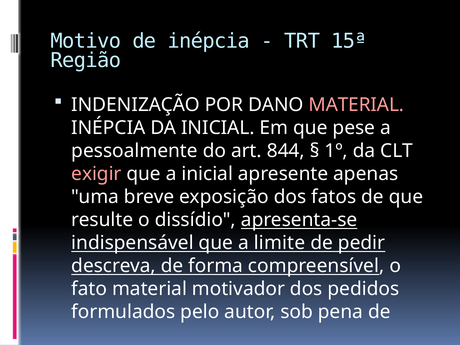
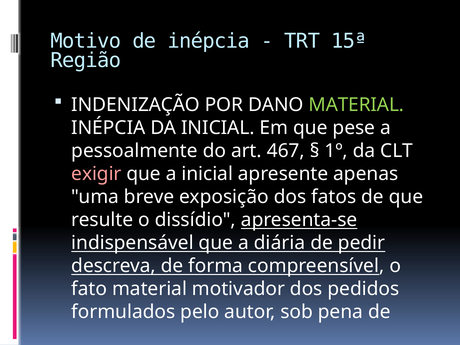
MATERIAL at (356, 105) colour: pink -> light green
844: 844 -> 467
limite: limite -> diária
